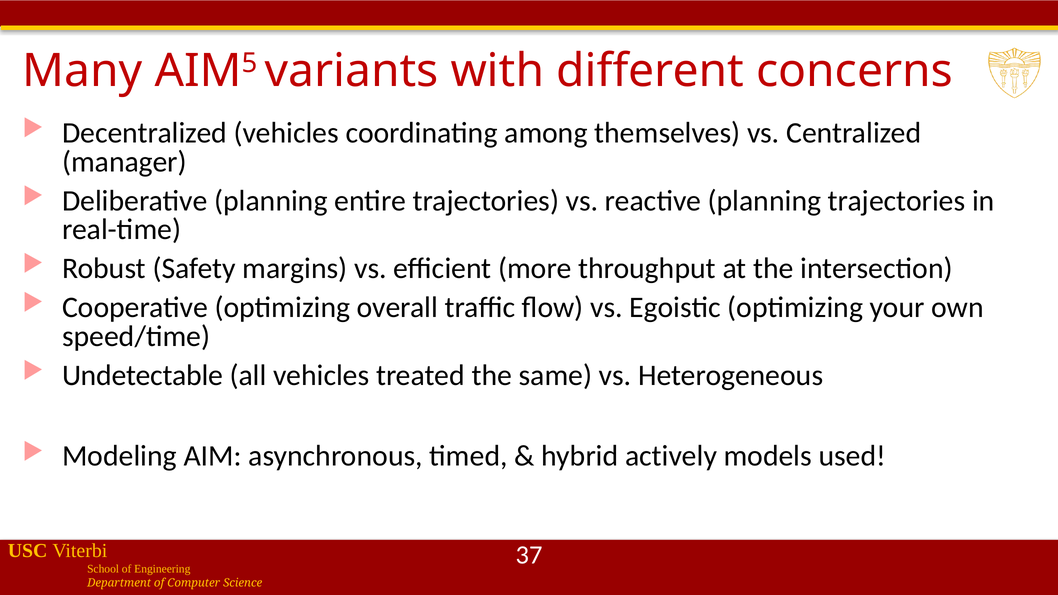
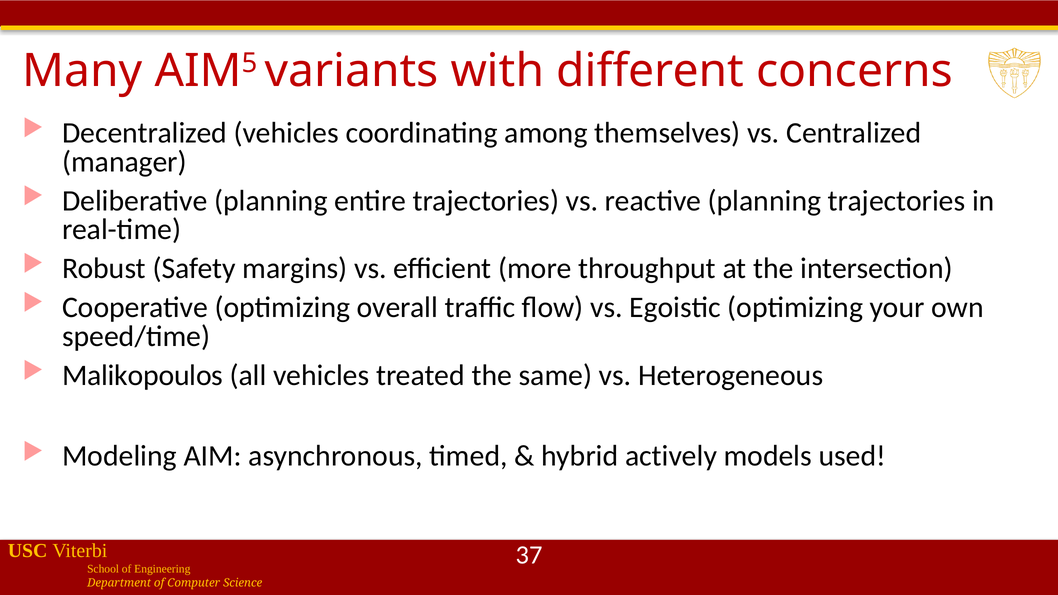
Undetectable: Undetectable -> Malikopoulos
